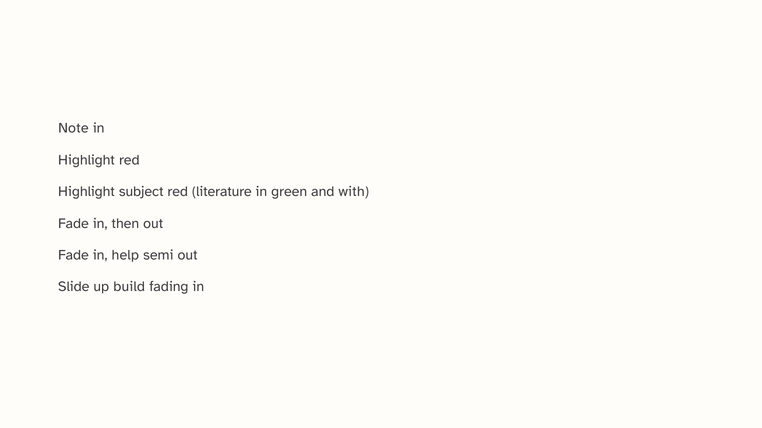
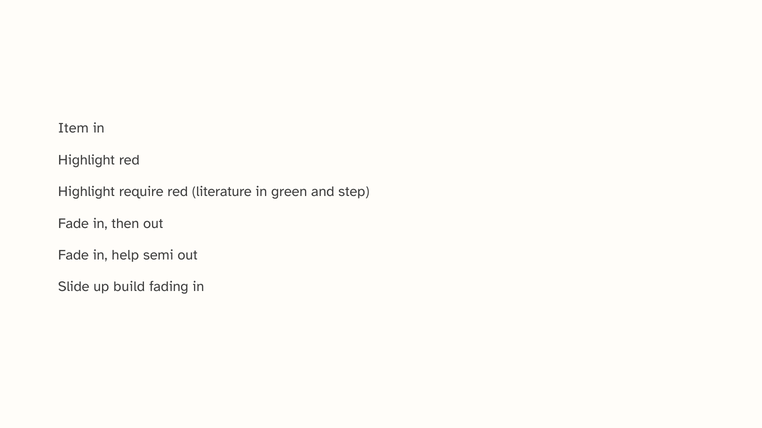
Note: Note -> Item
subject: subject -> require
with: with -> step
